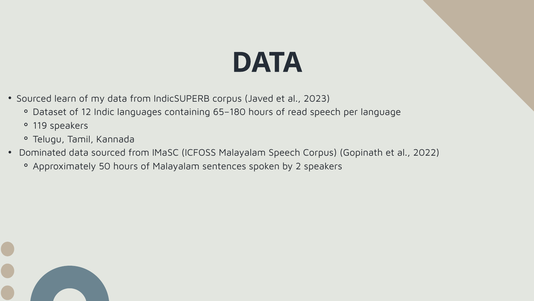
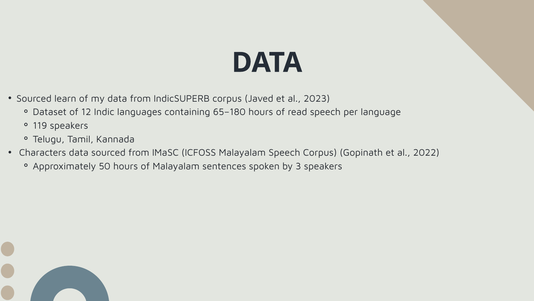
Dominated: Dominated -> Characters
2: 2 -> 3
